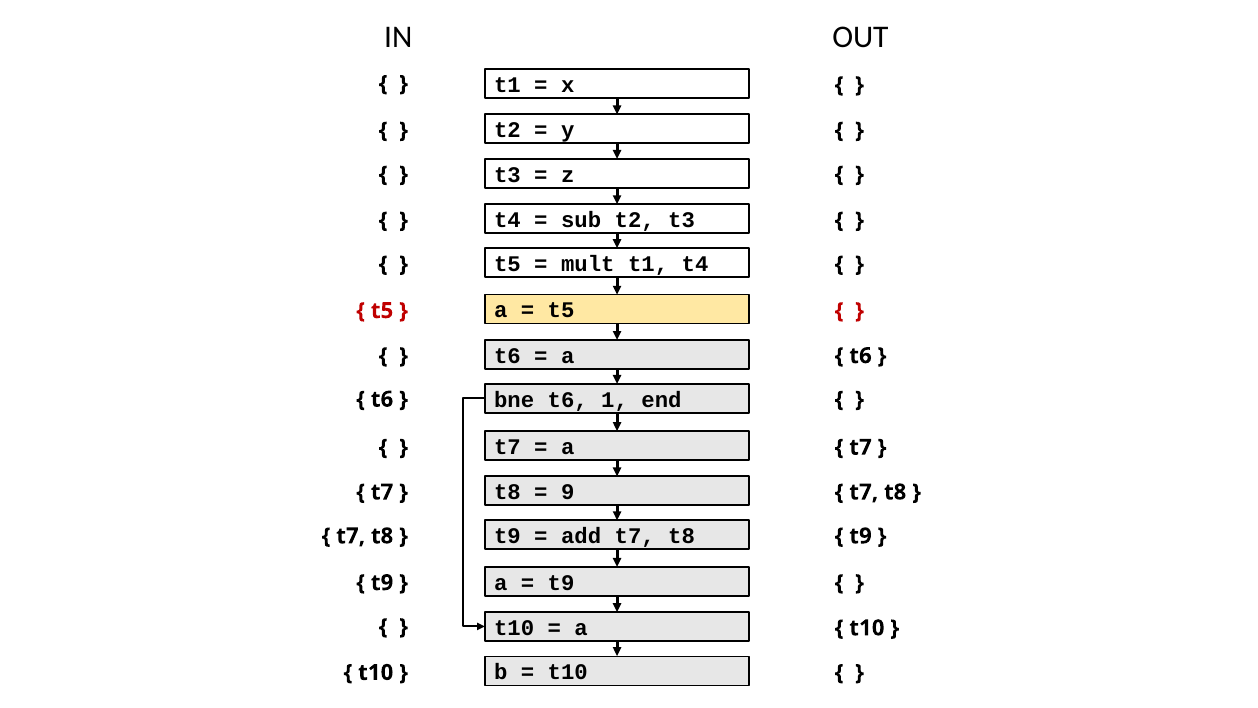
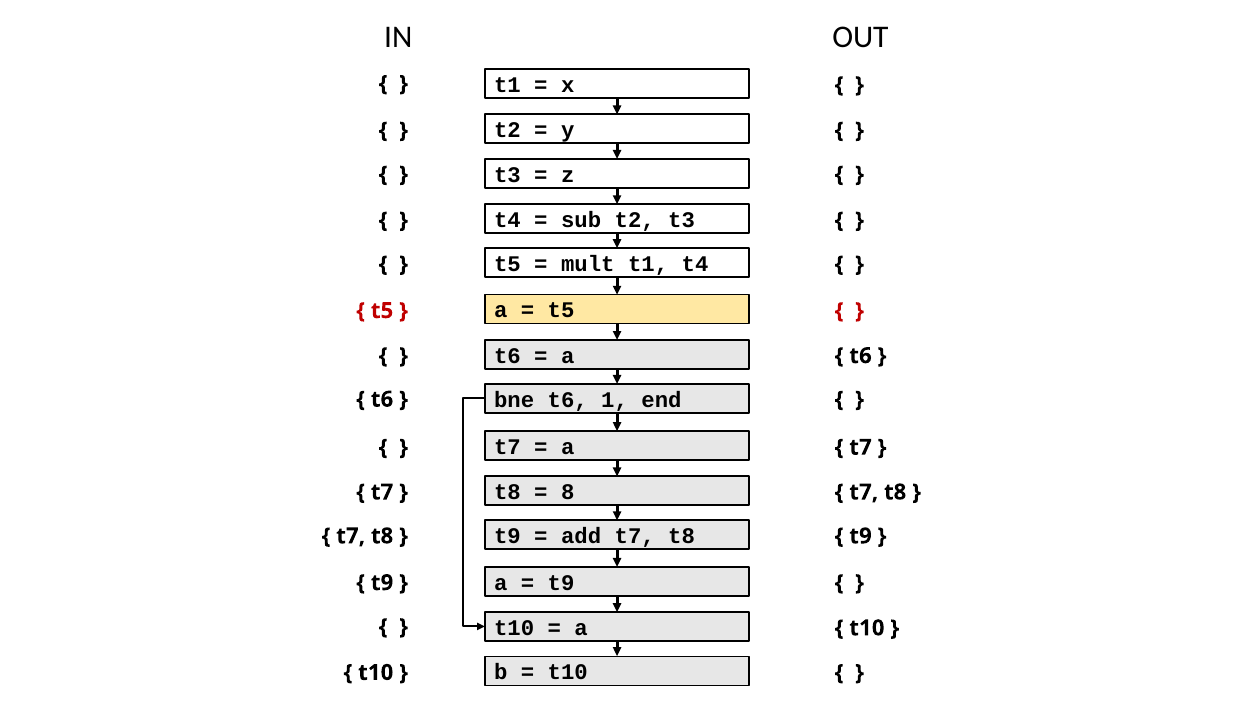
9: 9 -> 8
